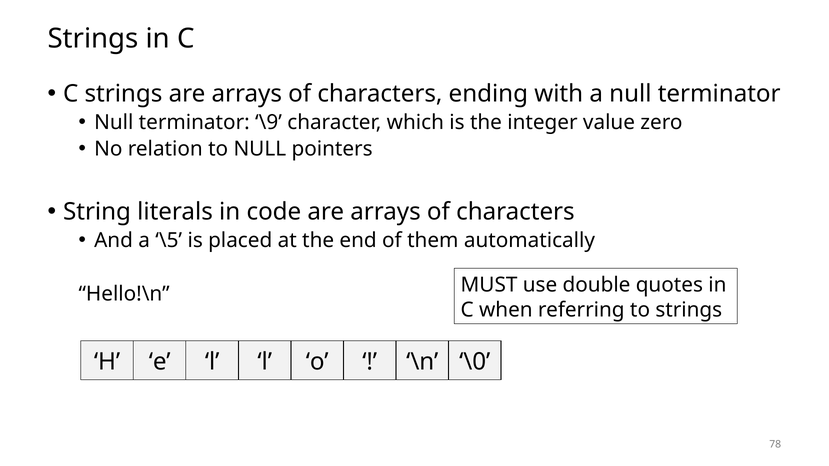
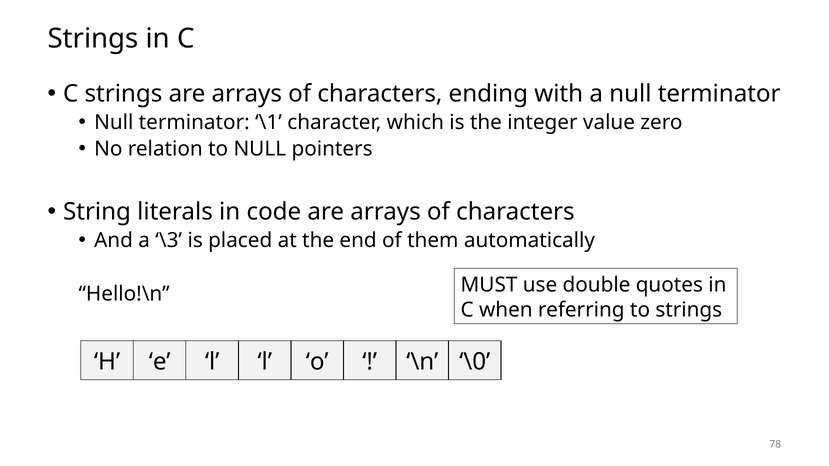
\9: \9 -> \1
\5: \5 -> \3
